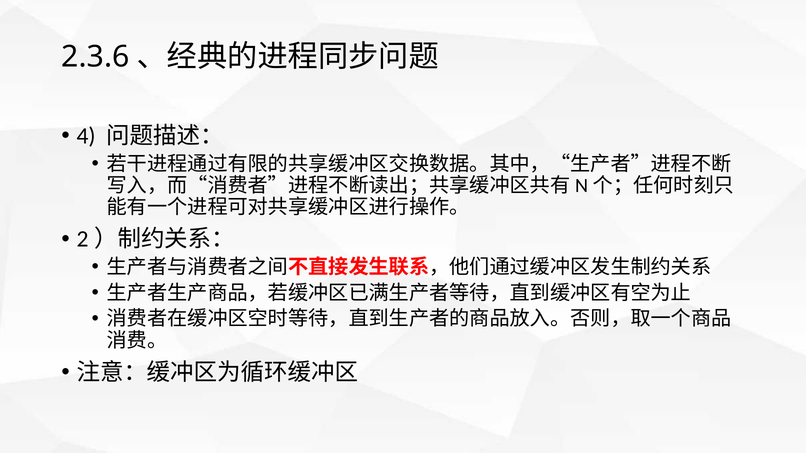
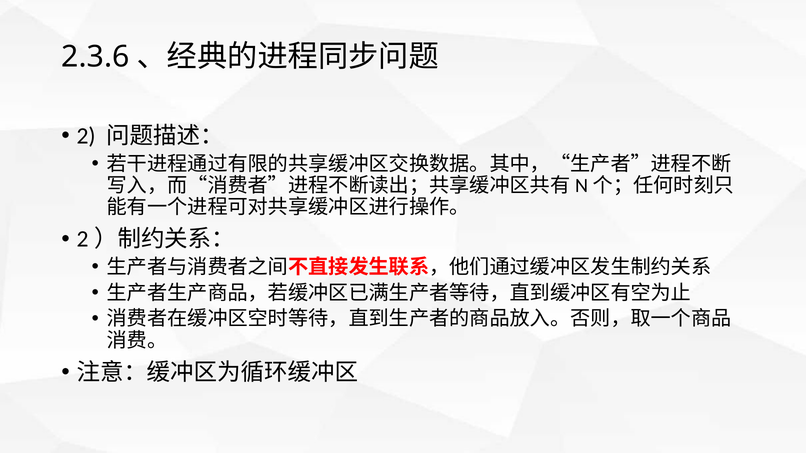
4: 4 -> 2
